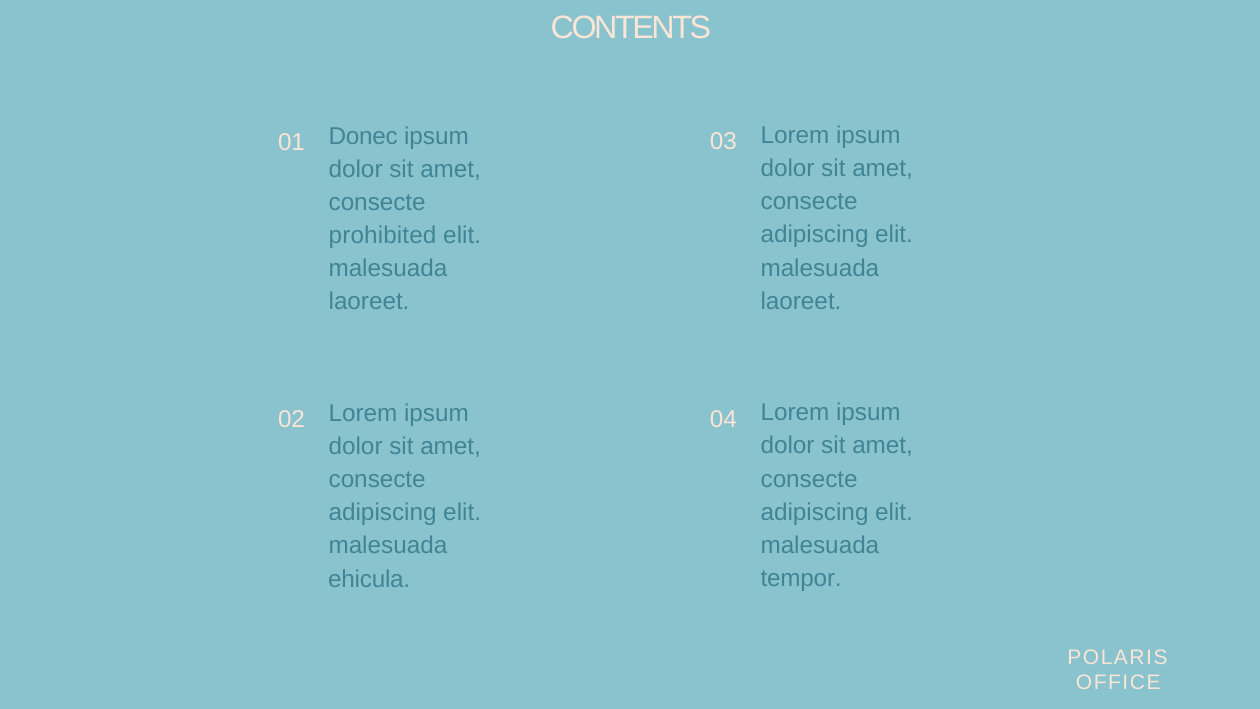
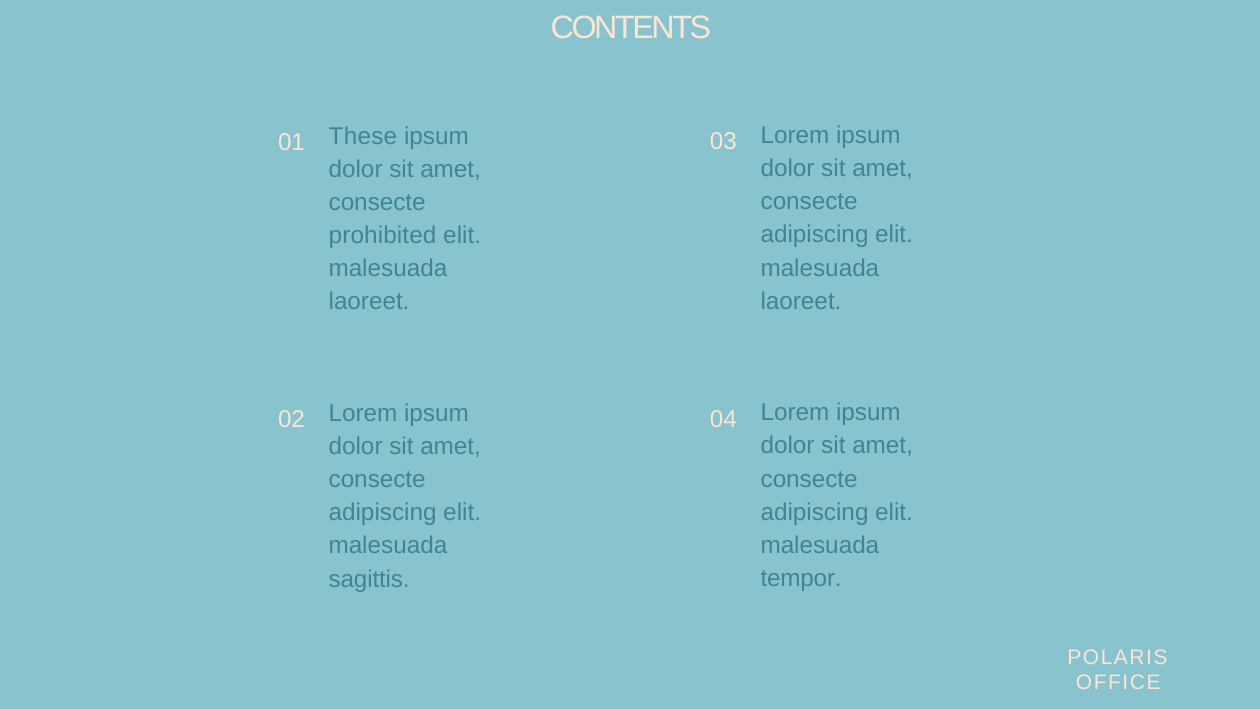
Donec: Donec -> These
ehicula: ehicula -> sagittis
